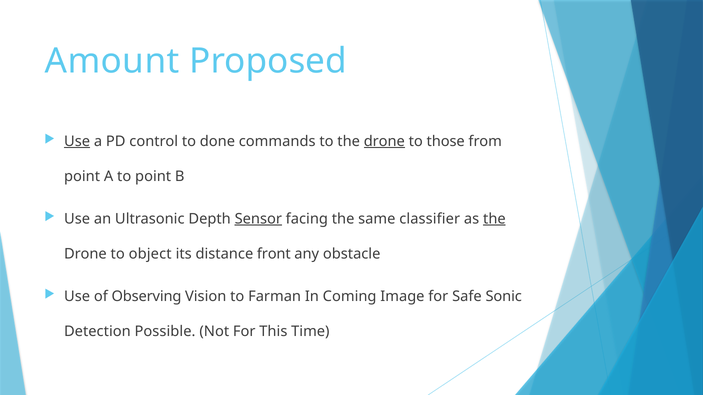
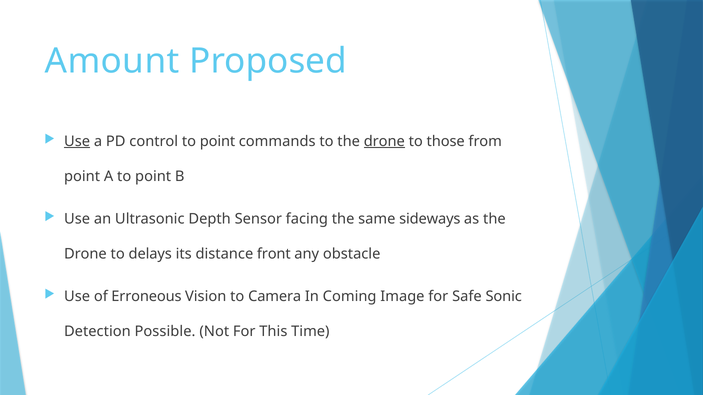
control to done: done -> point
Sensor underline: present -> none
classifier: classifier -> sideways
the at (494, 219) underline: present -> none
object: object -> delays
Observing: Observing -> Erroneous
Farman: Farman -> Camera
